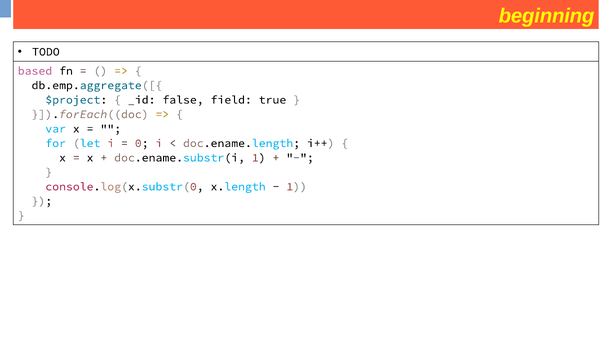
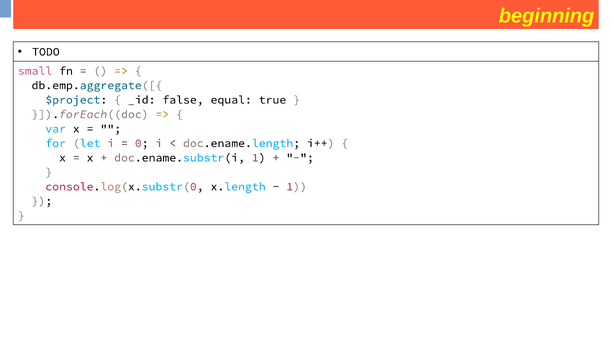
based: based -> small
field: field -> equal
